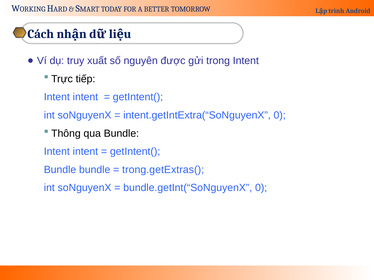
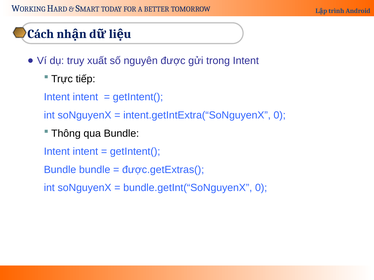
trong.getExtras(: trong.getExtras( -> được.getExtras(
